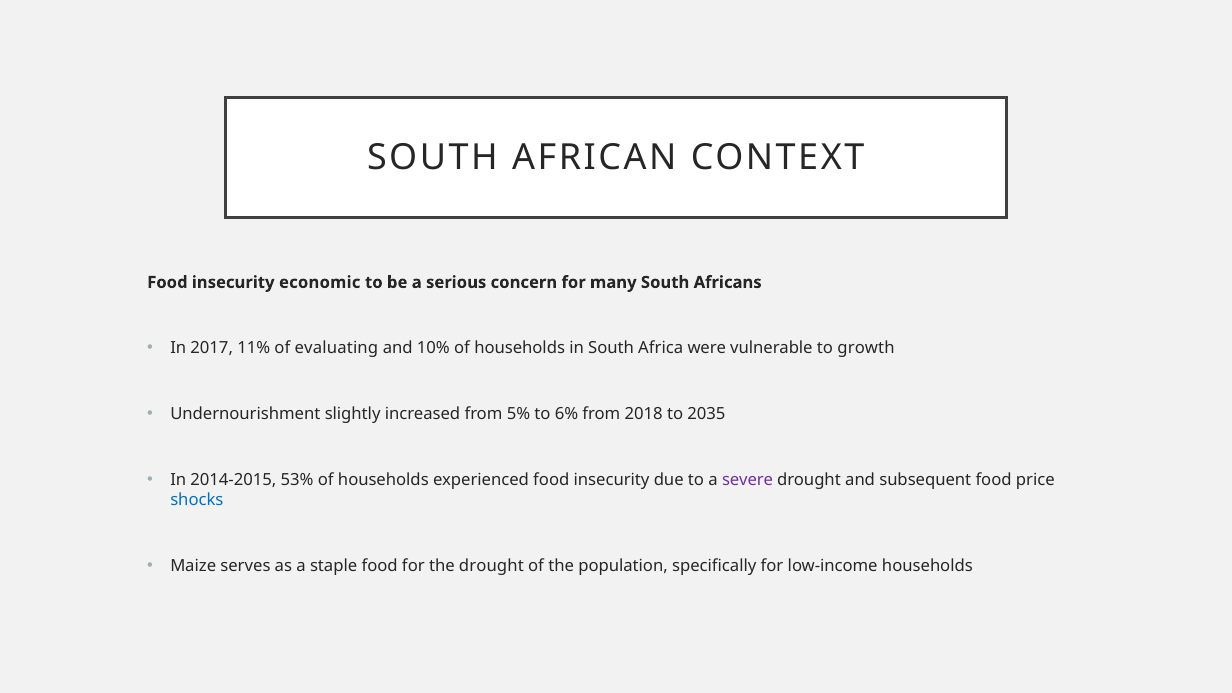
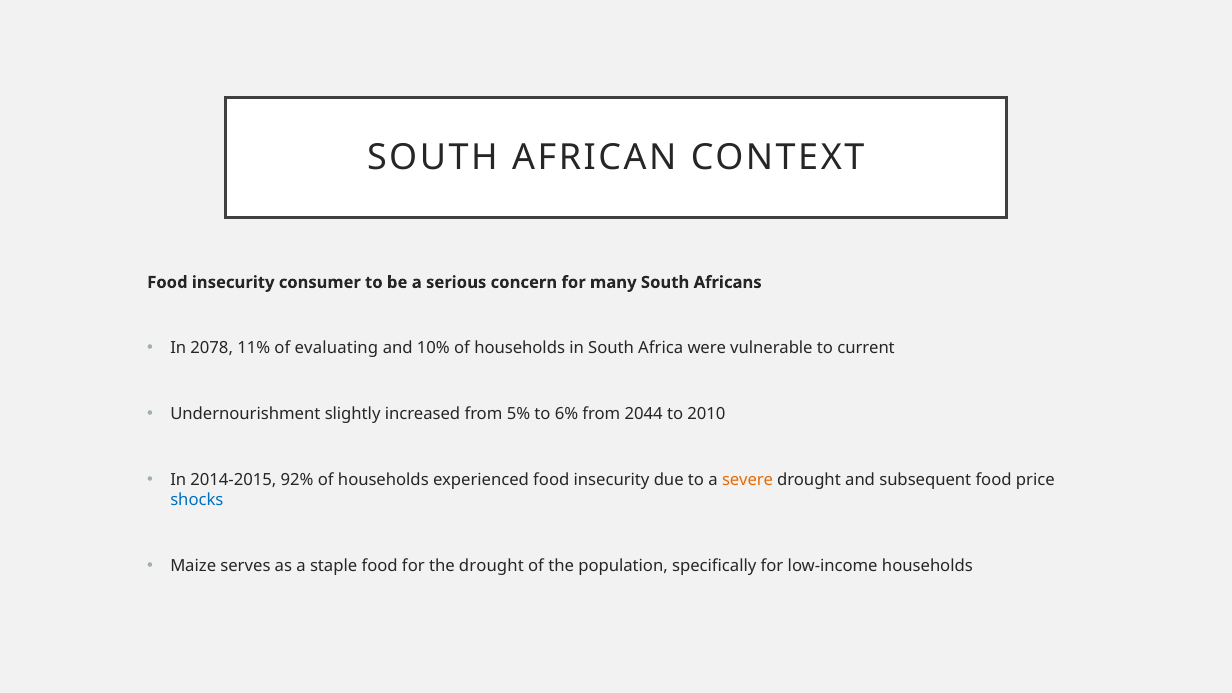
economic: economic -> consumer
2017: 2017 -> 2078
growth: growth -> current
2018: 2018 -> 2044
2035: 2035 -> 2010
53%: 53% -> 92%
severe colour: purple -> orange
